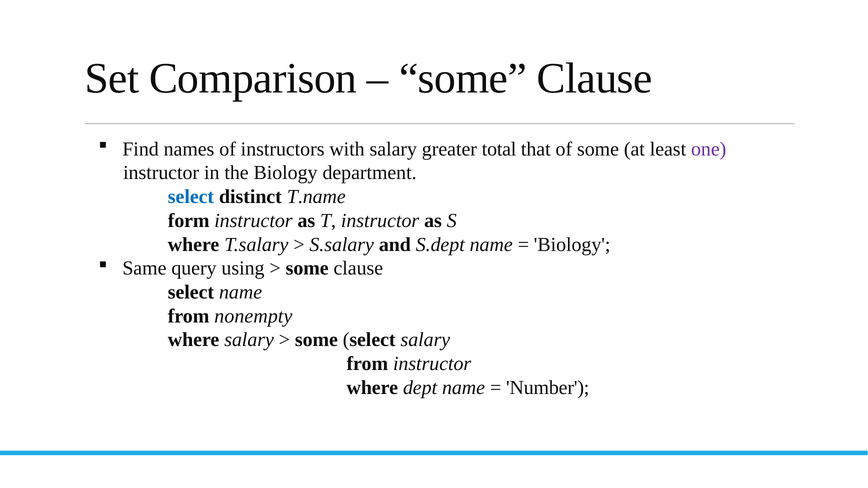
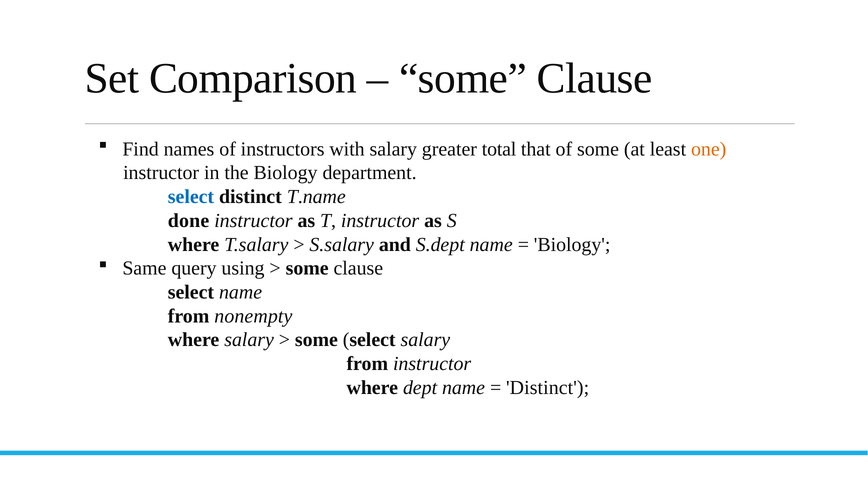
one colour: purple -> orange
form: form -> done
Number at (548, 388): Number -> Distinct
